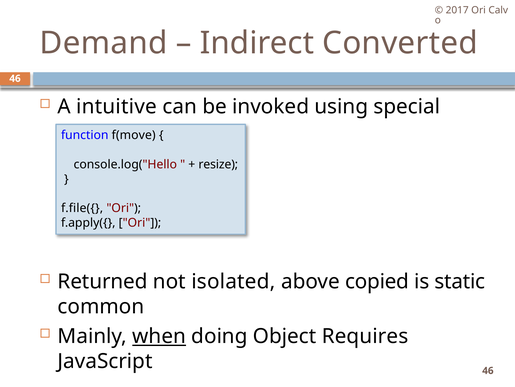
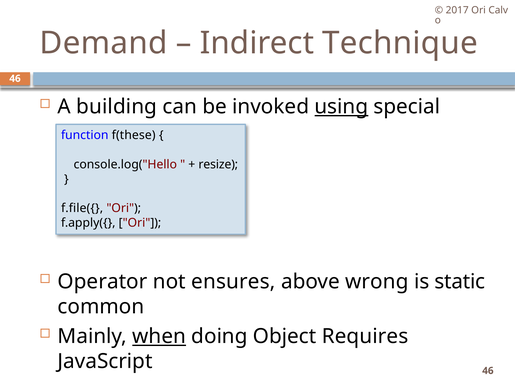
Converted: Converted -> Technique
intuitive: intuitive -> building
using underline: none -> present
f(move: f(move -> f(these
Returned: Returned -> Operator
isolated: isolated -> ensures
copied: copied -> wrong
